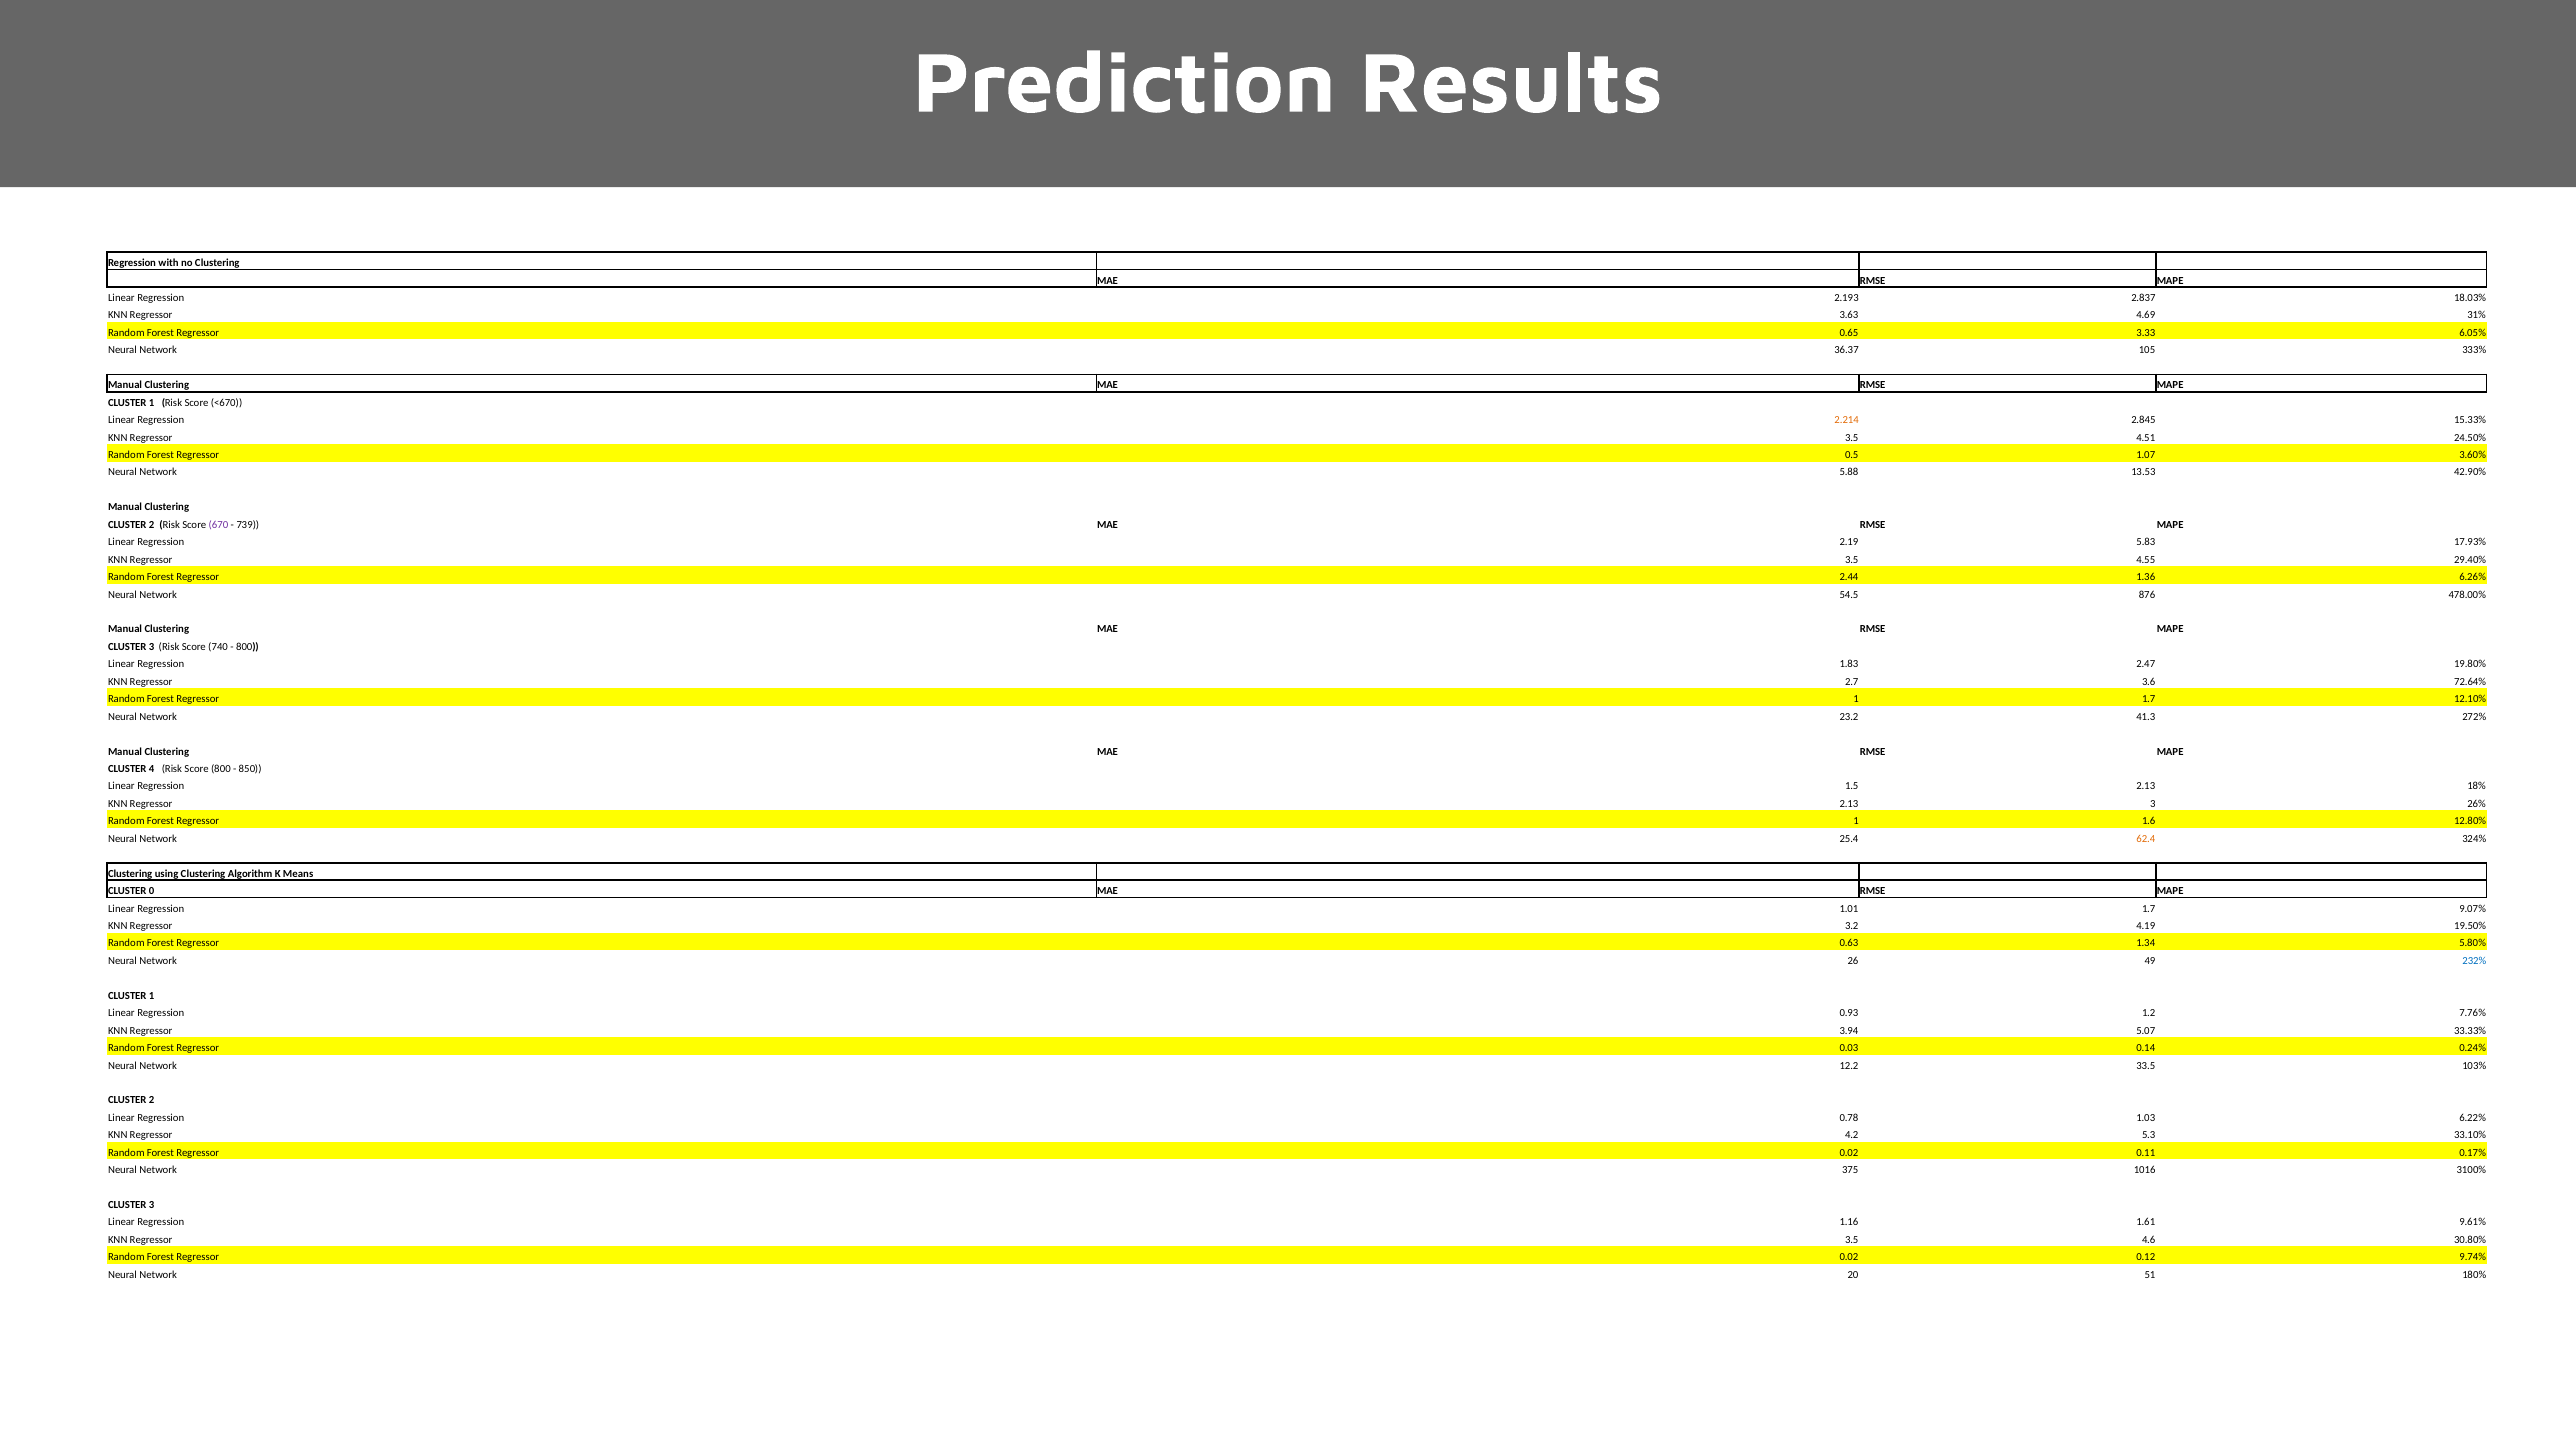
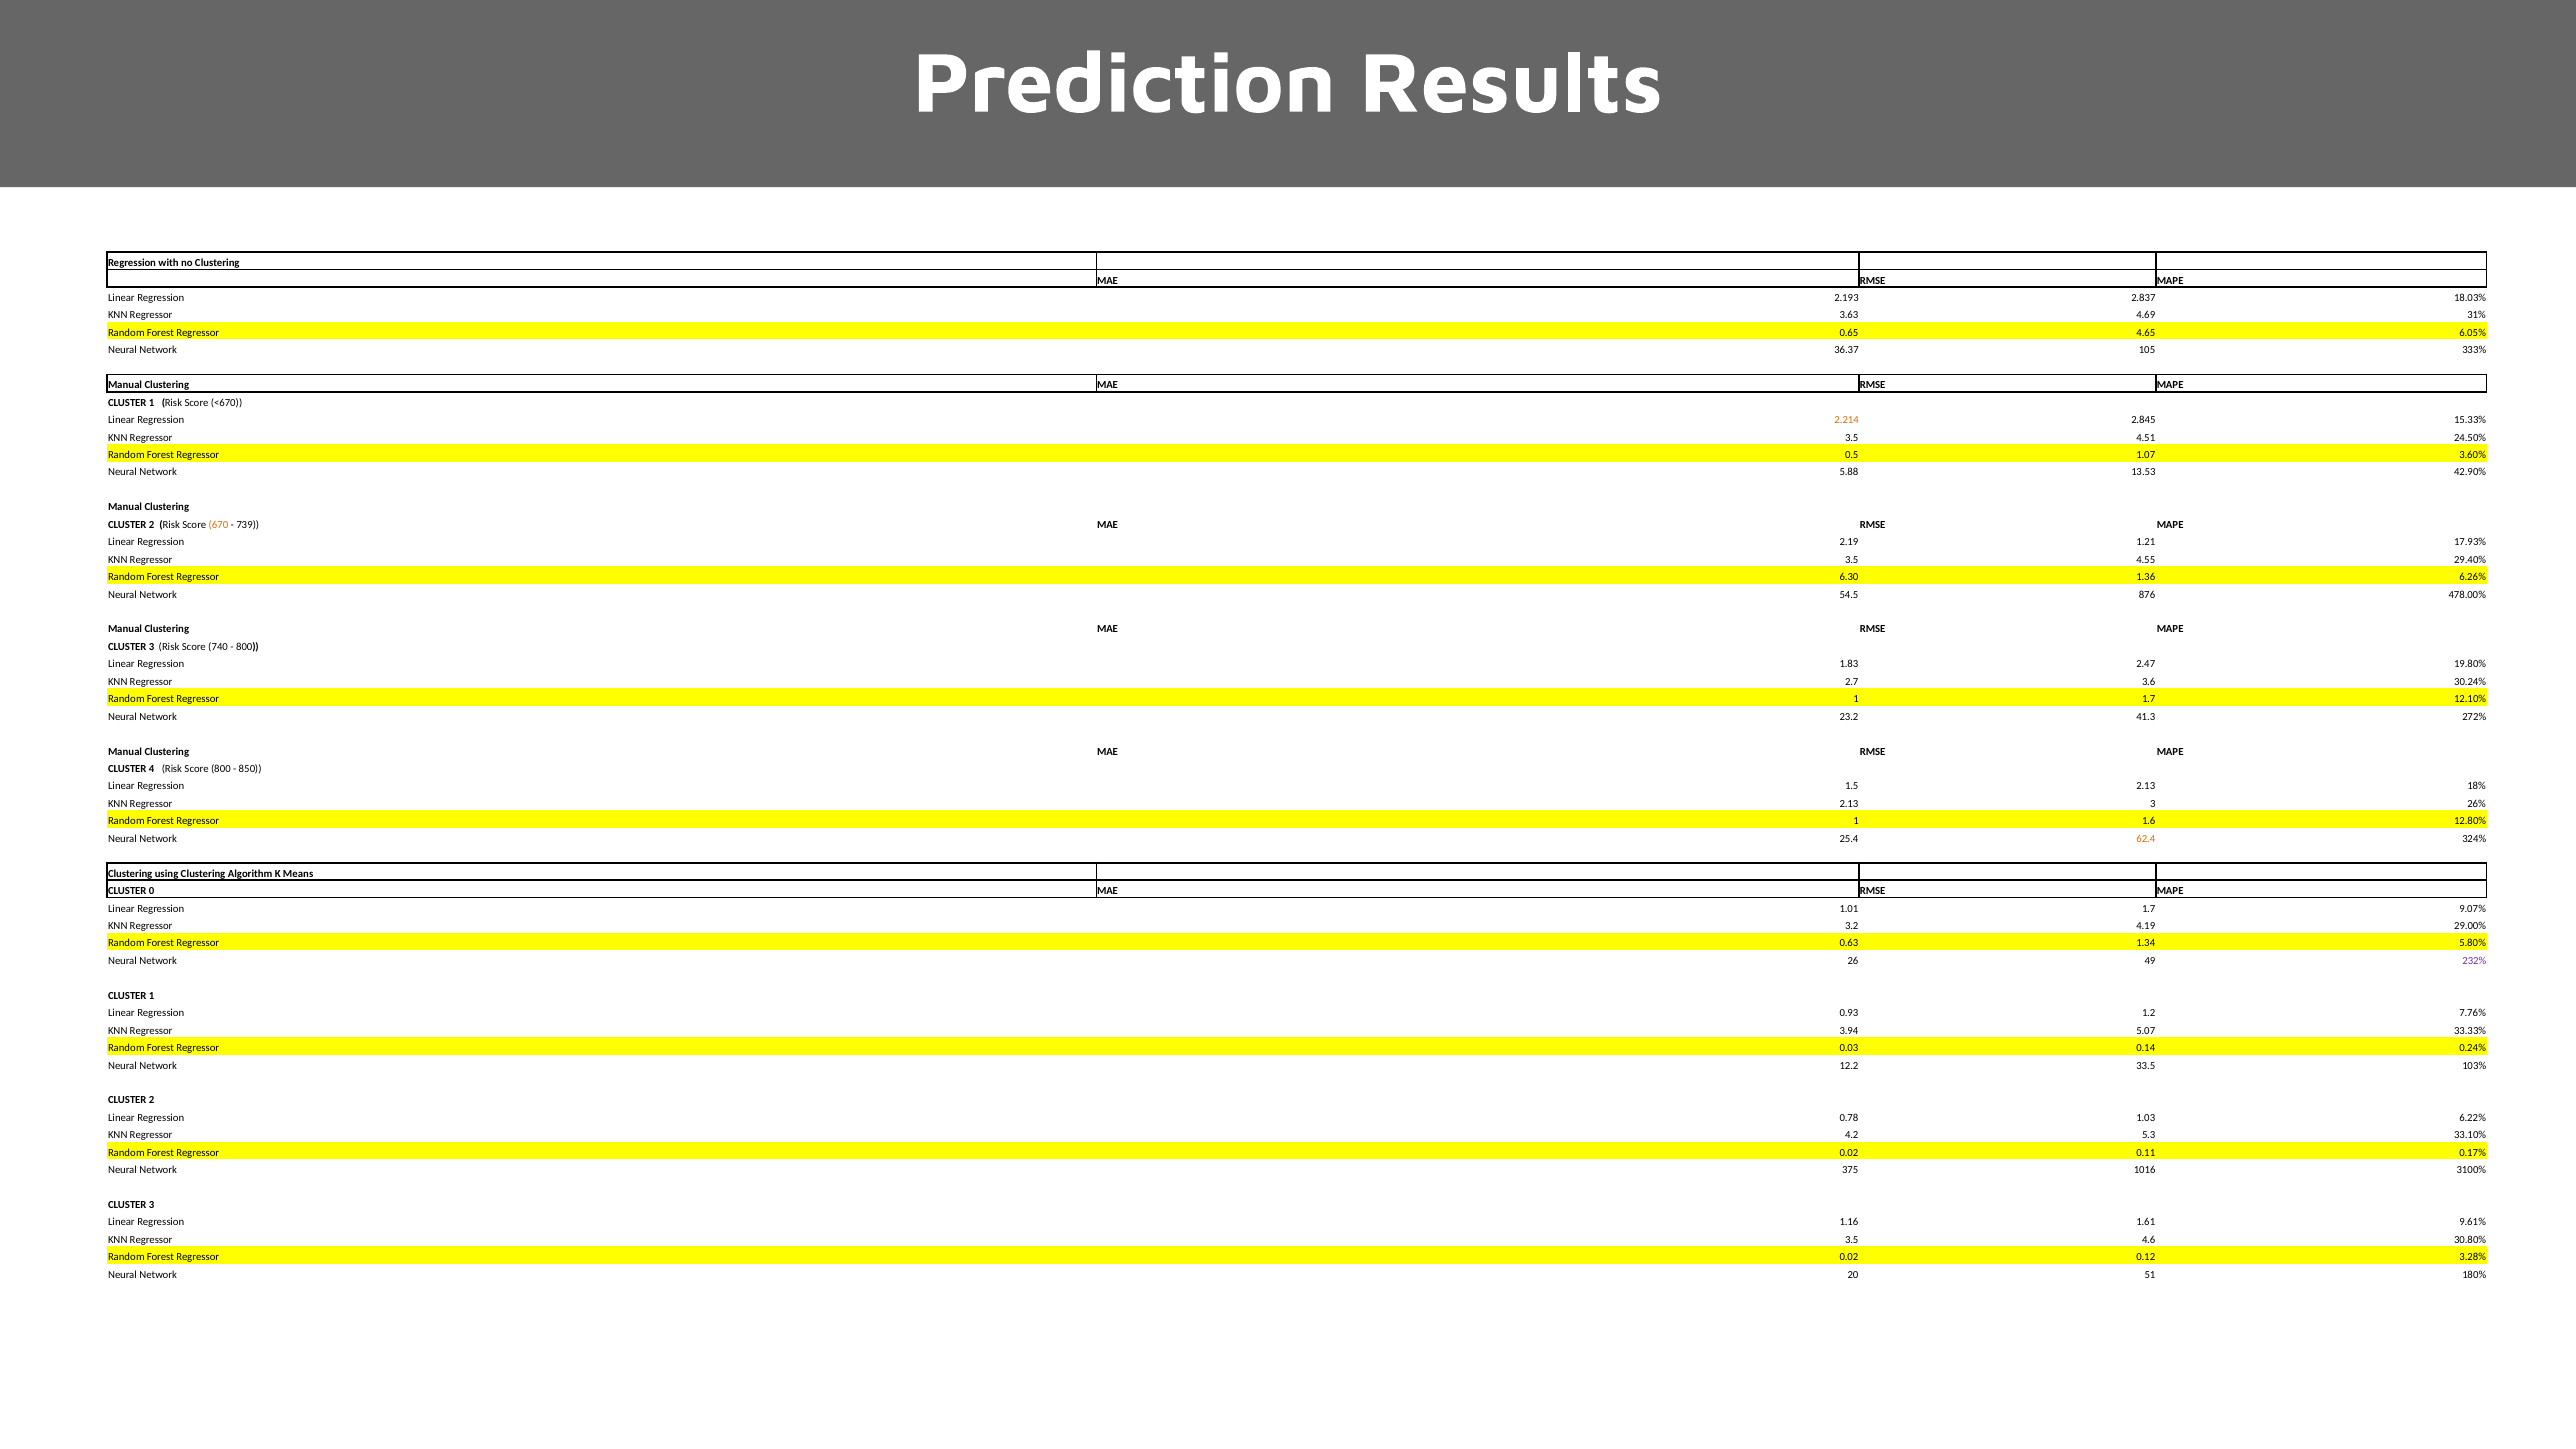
3.33: 3.33 -> 4.65
670 colour: purple -> orange
5.83: 5.83 -> 1.21
2.44: 2.44 -> 6.30
72.64%: 72.64% -> 30.24%
19.50%: 19.50% -> 29.00%
232% colour: blue -> purple
9.74%: 9.74% -> 3.28%
